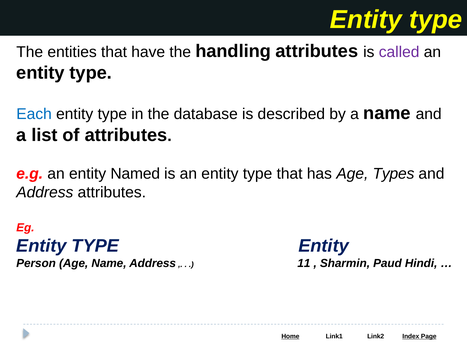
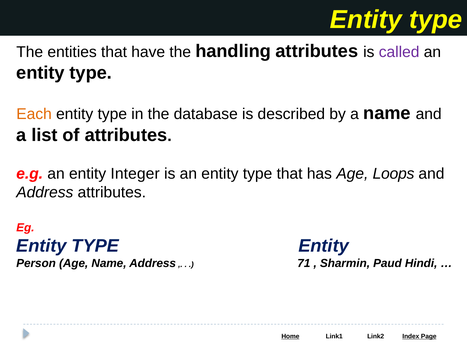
Each colour: blue -> orange
Named: Named -> Integer
Types: Types -> Loops
11: 11 -> 71
